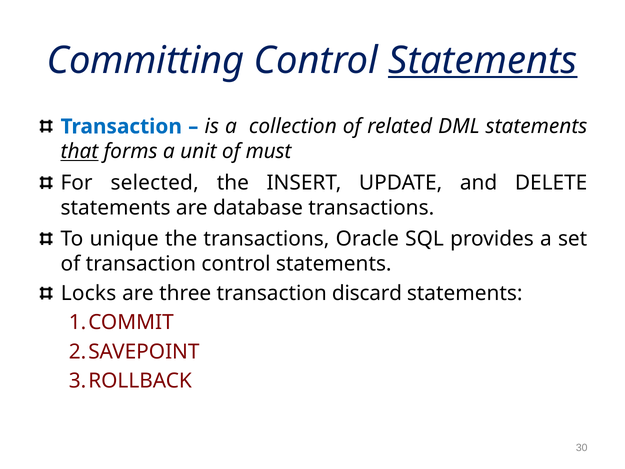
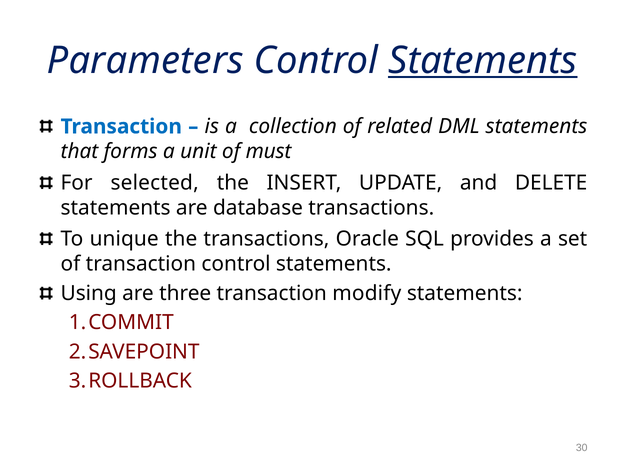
Committing: Committing -> Parameters
that underline: present -> none
Locks: Locks -> Using
discard: discard -> modify
